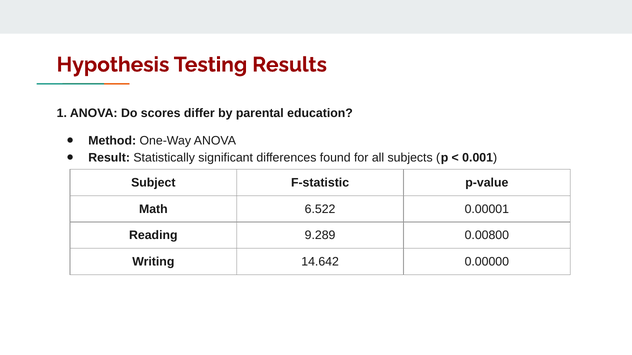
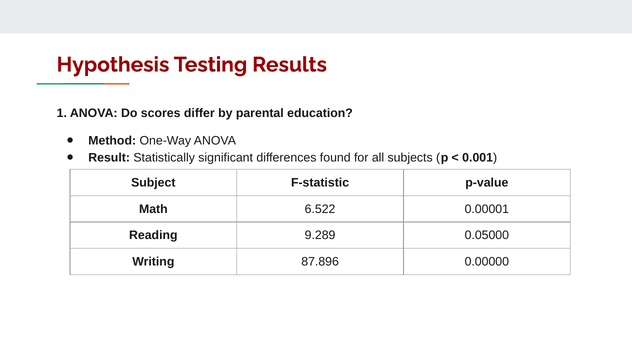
0.00800: 0.00800 -> 0.05000
14.642: 14.642 -> 87.896
